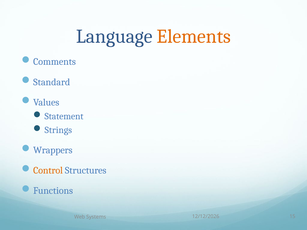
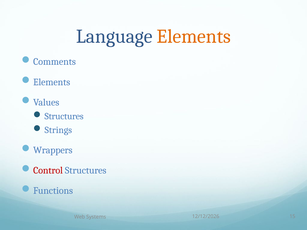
Standard at (52, 82): Standard -> Elements
Statement at (64, 116): Statement -> Structures
Control colour: orange -> red
